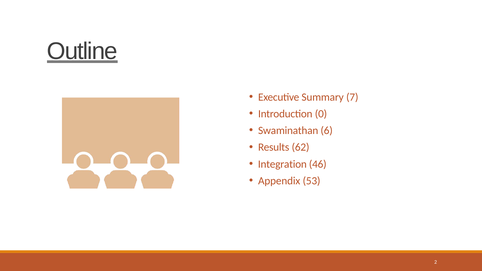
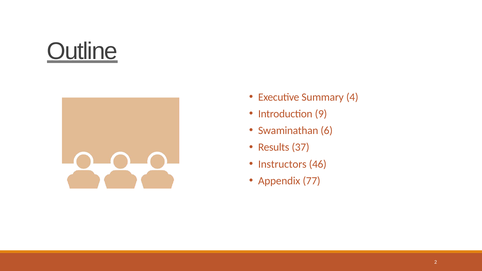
7: 7 -> 4
0: 0 -> 9
62: 62 -> 37
Integration: Integration -> Instructors
53: 53 -> 77
